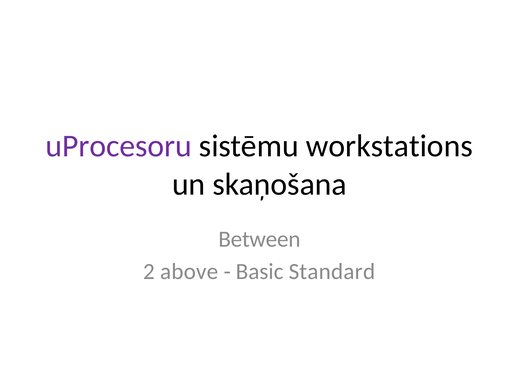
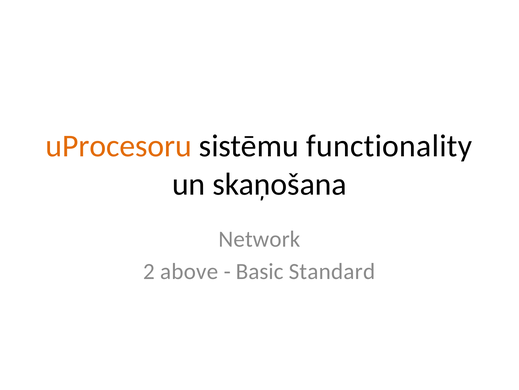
uProcesoru colour: purple -> orange
workstations: workstations -> functionality
Between: Between -> Network
